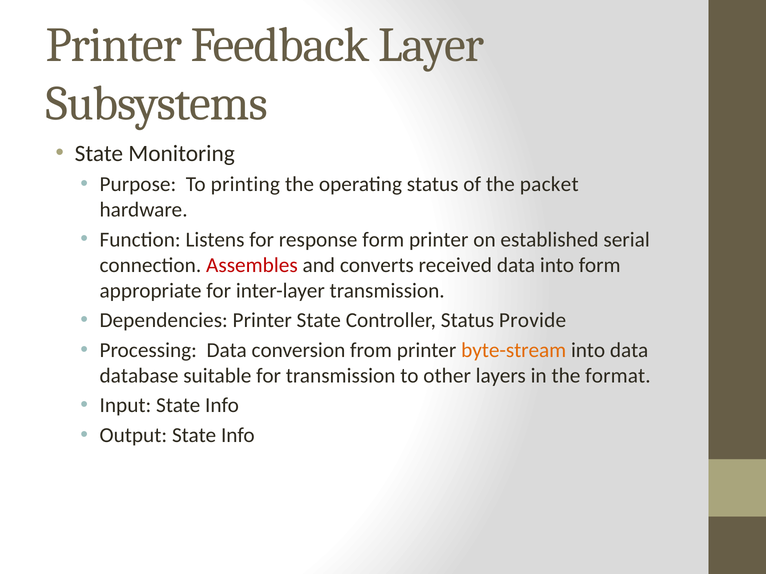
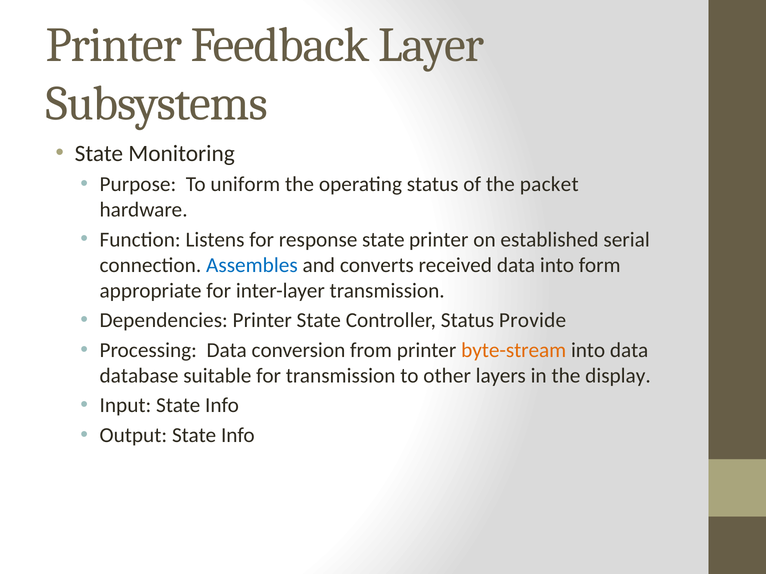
printing: printing -> uniform
response form: form -> state
Assembles colour: red -> blue
format: format -> display
